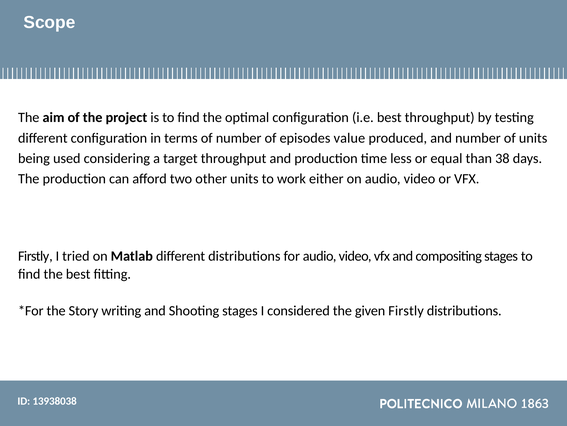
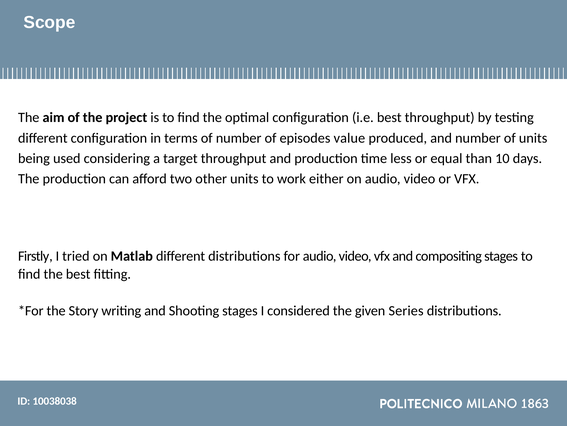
38: 38 -> 10
given Firstly: Firstly -> Series
13938038: 13938038 -> 10038038
